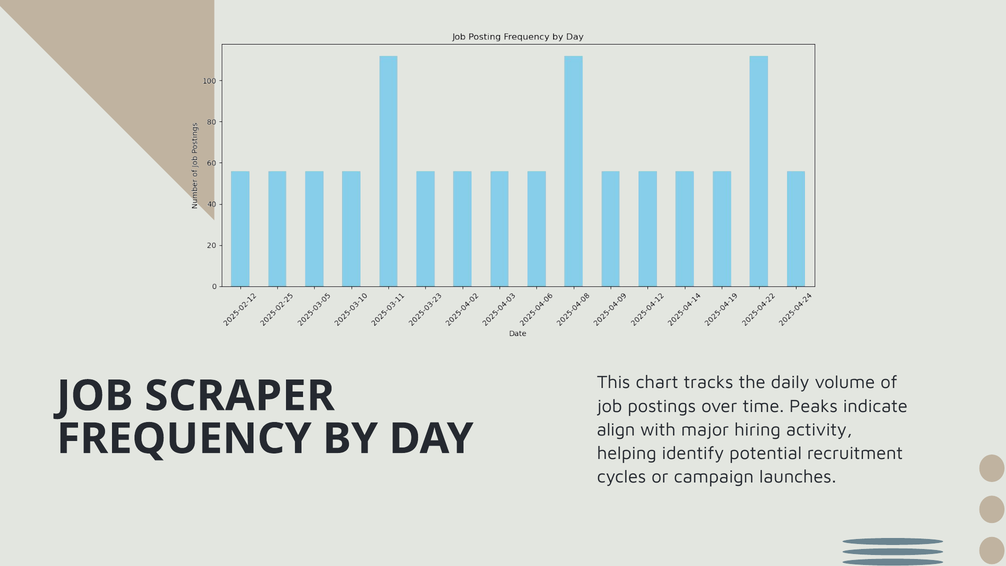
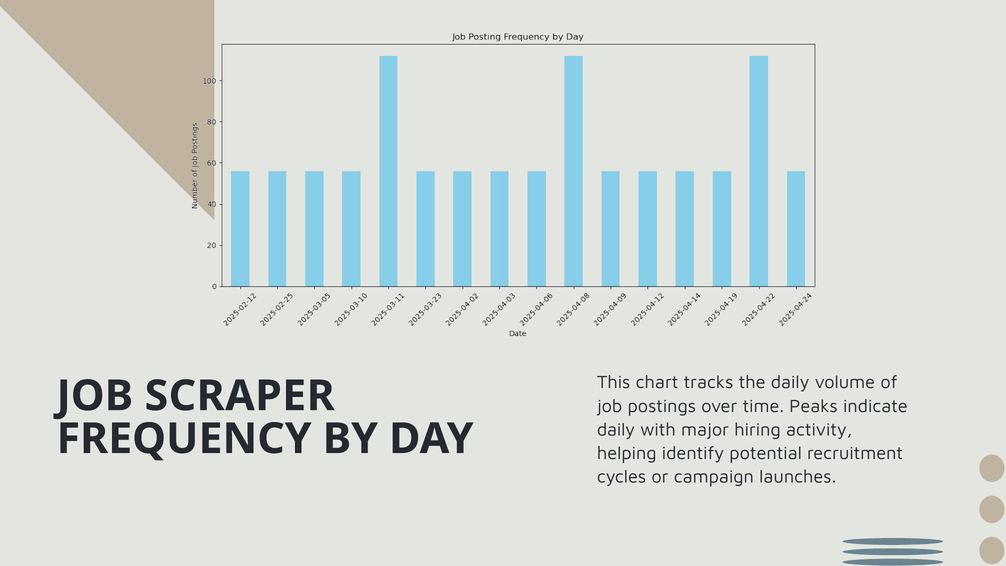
align at (616, 430): align -> daily
